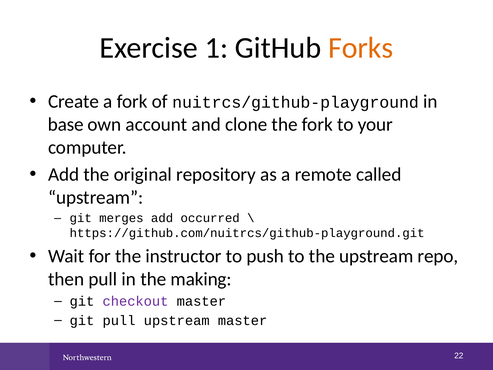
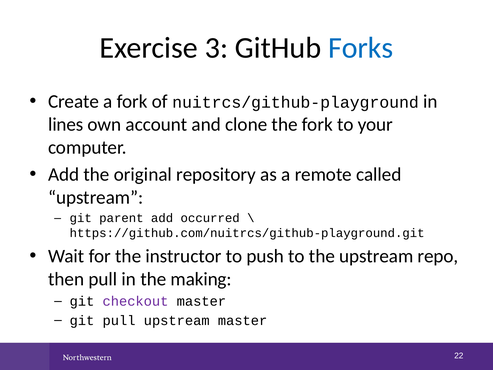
1: 1 -> 3
Forks colour: orange -> blue
base: base -> lines
merges: merges -> parent
